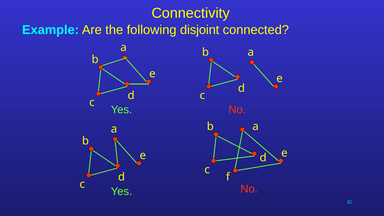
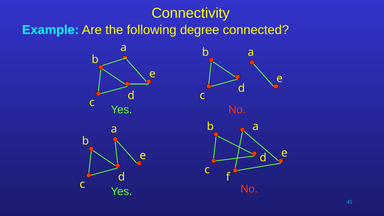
disjoint: disjoint -> degree
